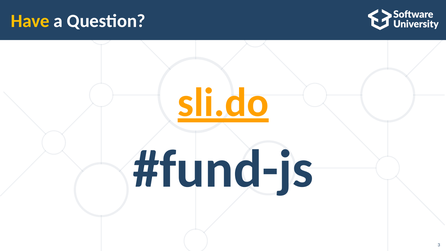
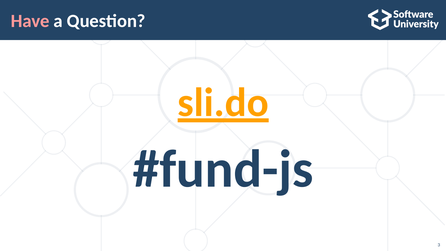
Have colour: yellow -> pink
